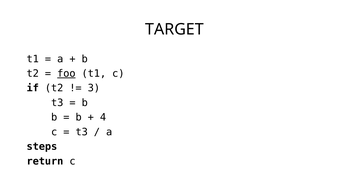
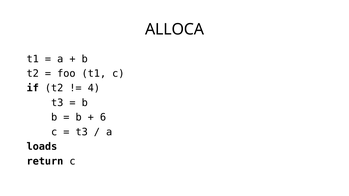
TARGET: TARGET -> ALLOCA
foo underline: present -> none
3: 3 -> 4
4: 4 -> 6
steps: steps -> loads
